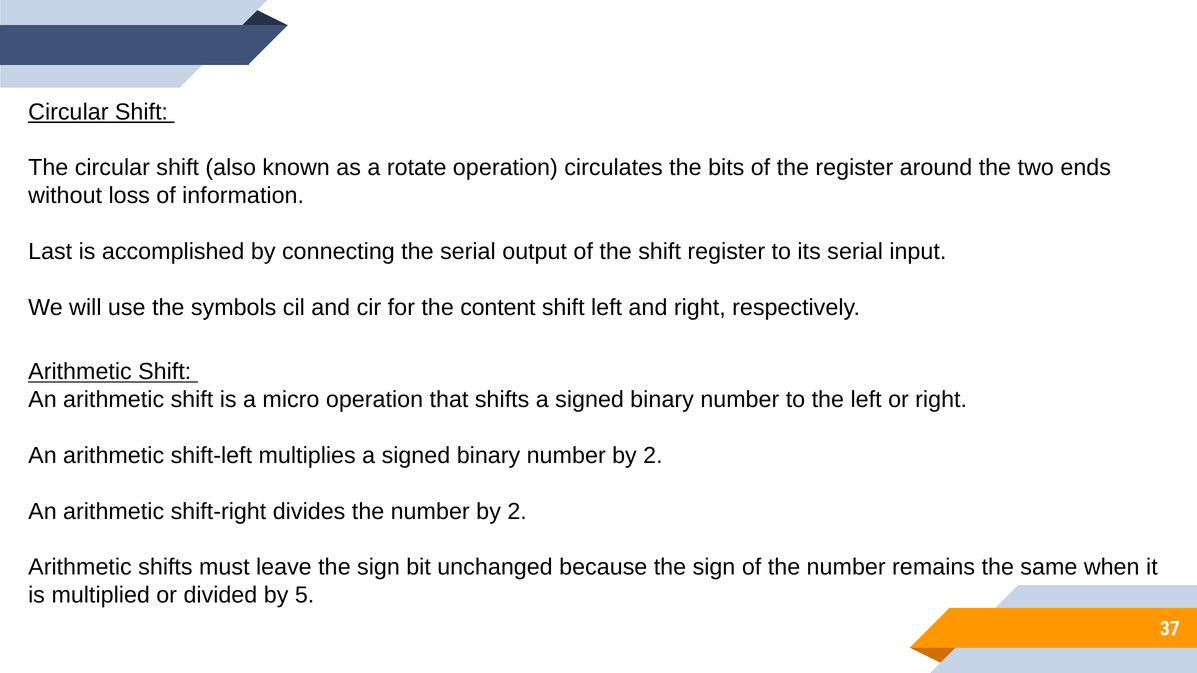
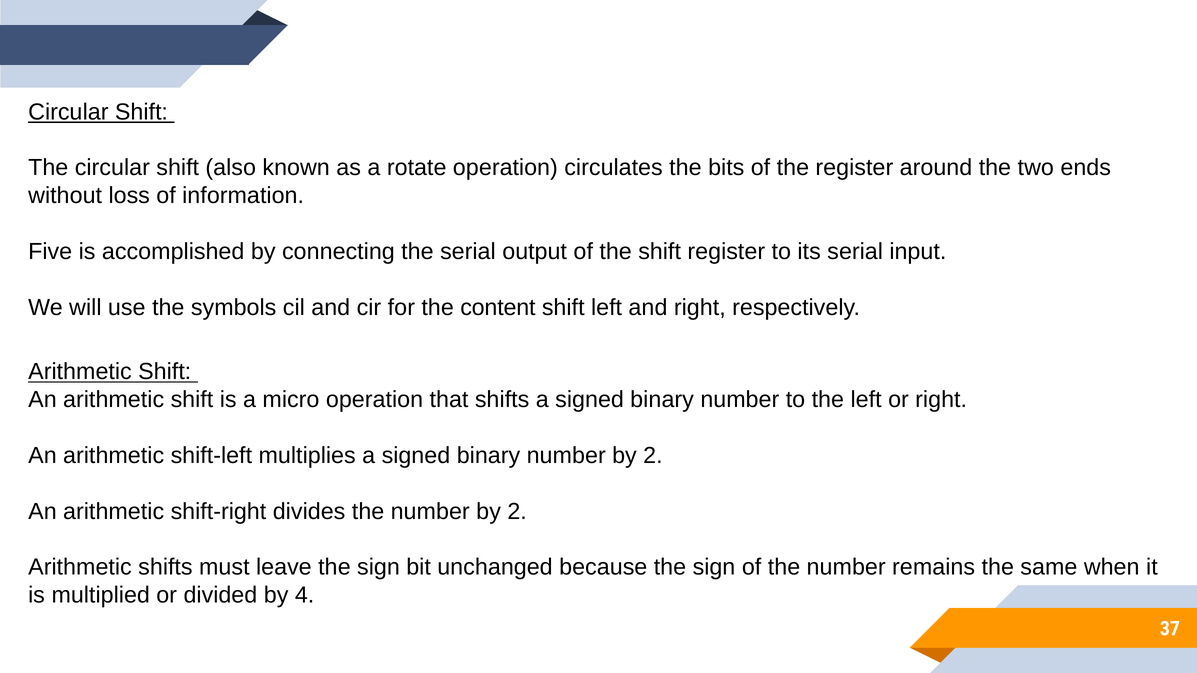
Last: Last -> Five
5: 5 -> 4
